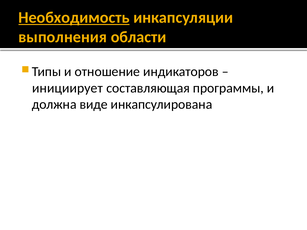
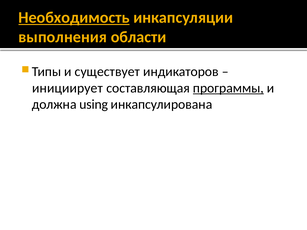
отношение: отношение -> существует
программы underline: none -> present
виде: виде -> using
